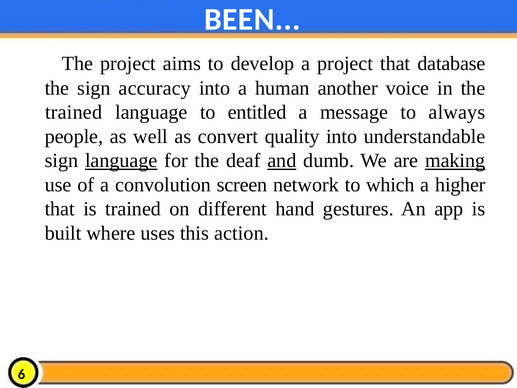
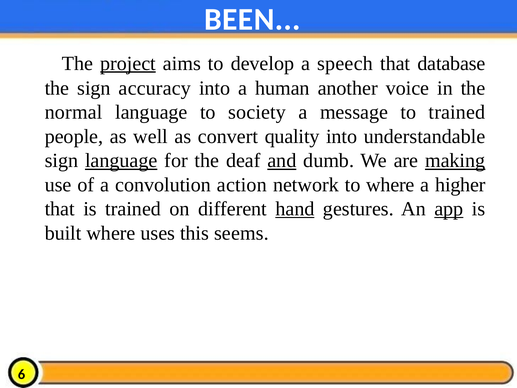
project at (128, 63) underline: none -> present
a project: project -> speech
trained at (74, 112): trained -> normal
entitled: entitled -> society
to always: always -> trained
screen: screen -> action
to which: which -> where
hand underline: none -> present
app underline: none -> present
action: action -> seems
